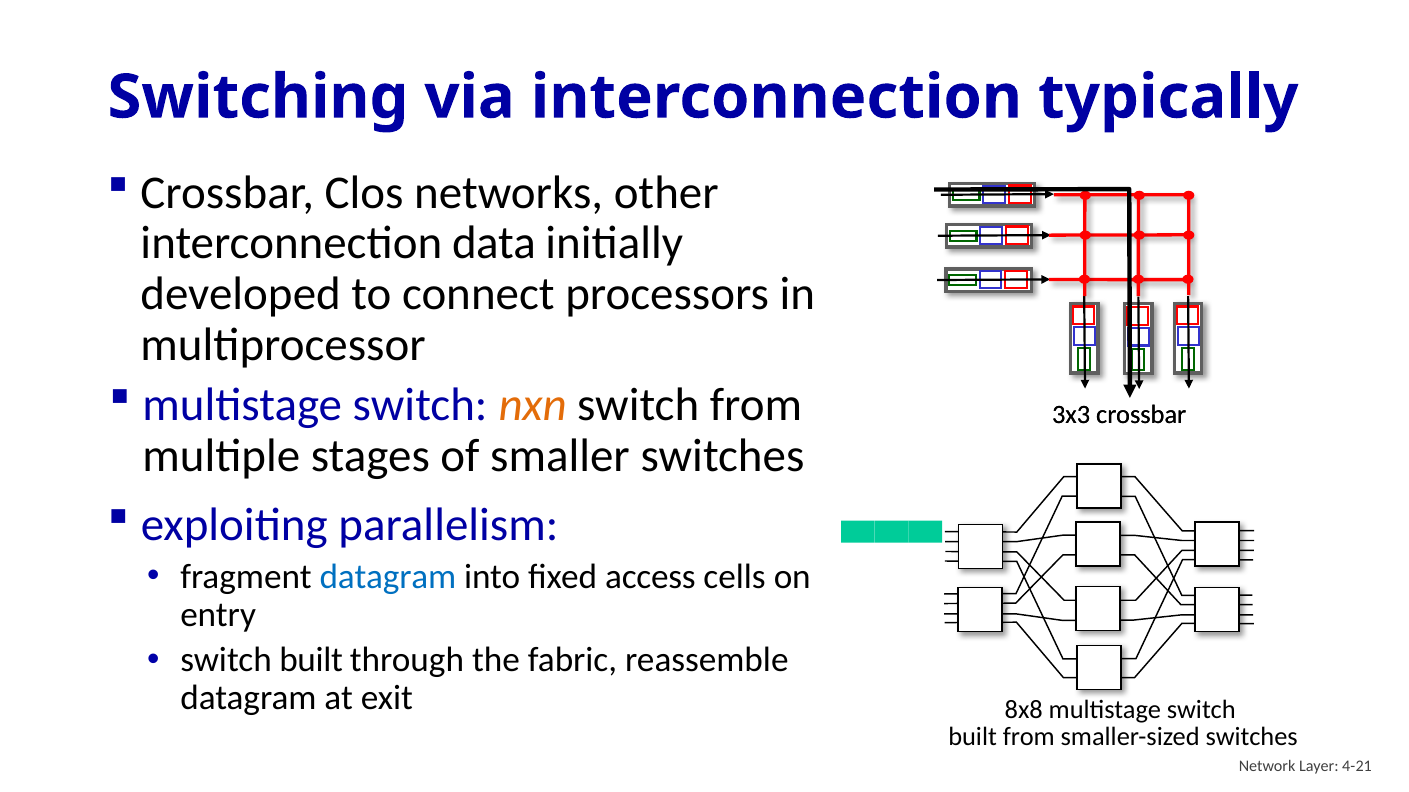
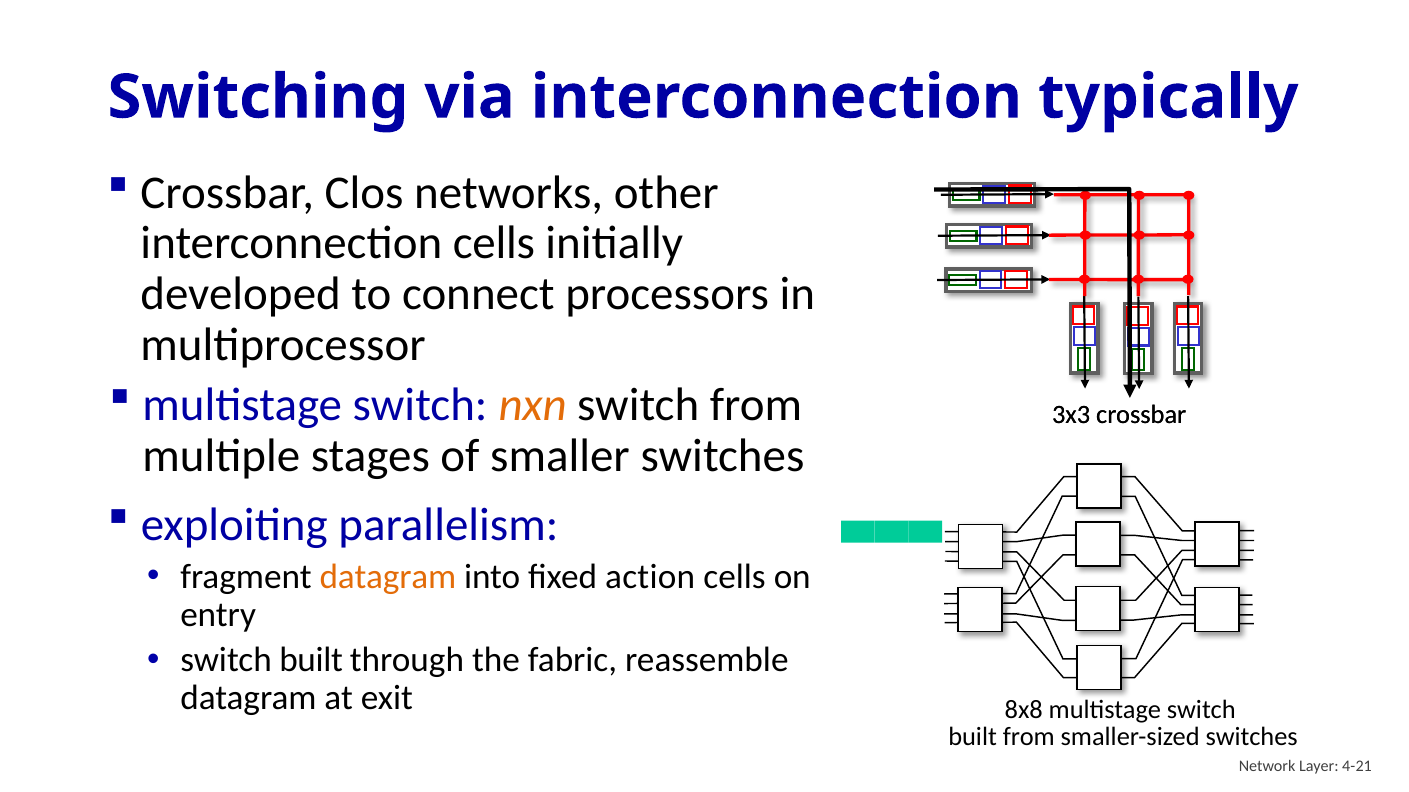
interconnection data: data -> cells
datagram at (388, 577) colour: blue -> orange
access: access -> action
